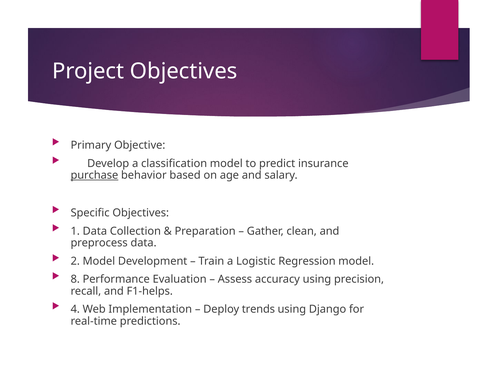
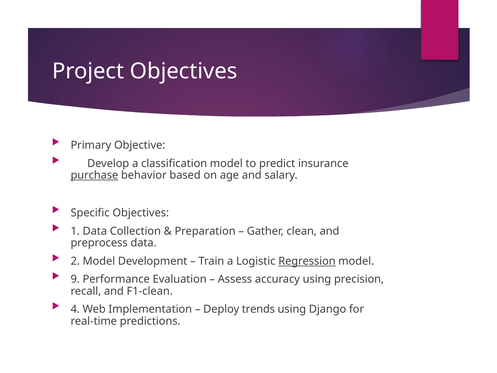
Regression underline: none -> present
8: 8 -> 9
F1-helps: F1-helps -> F1-clean
